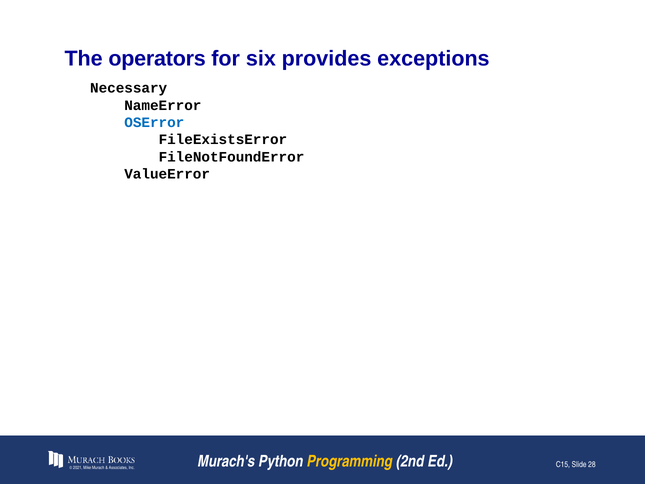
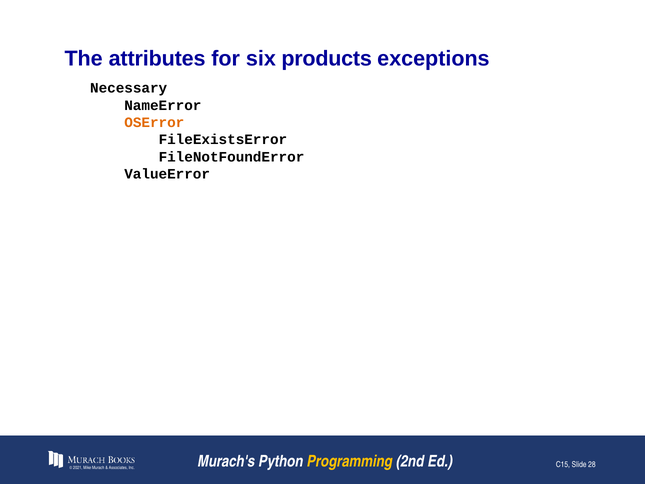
operators: operators -> attributes
provides: provides -> products
OSError colour: blue -> orange
